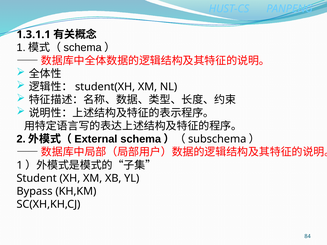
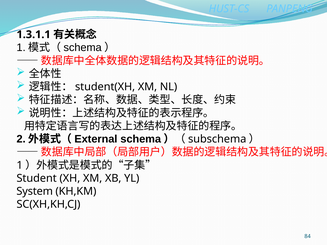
Bypass: Bypass -> System
